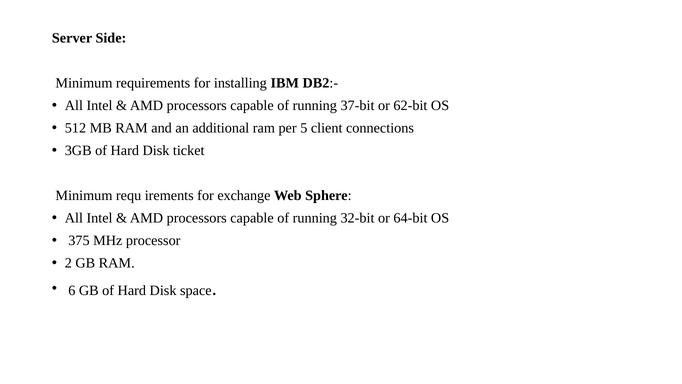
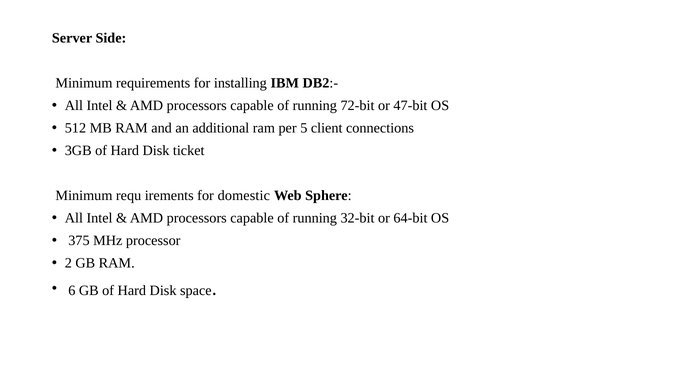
37-bit: 37-bit -> 72-bit
62-bit: 62-bit -> 47-bit
exchange: exchange -> domestic
